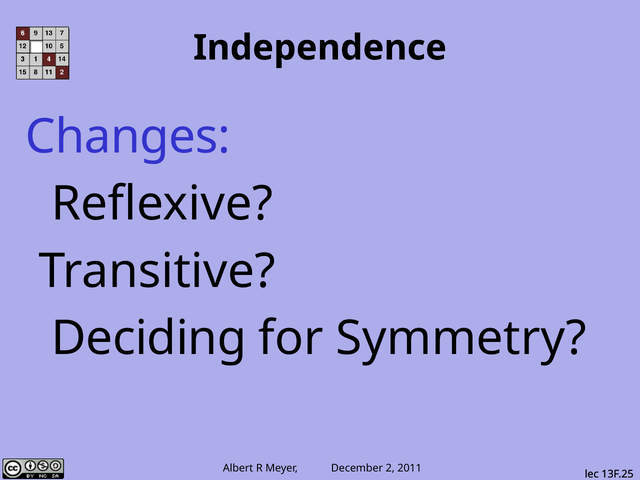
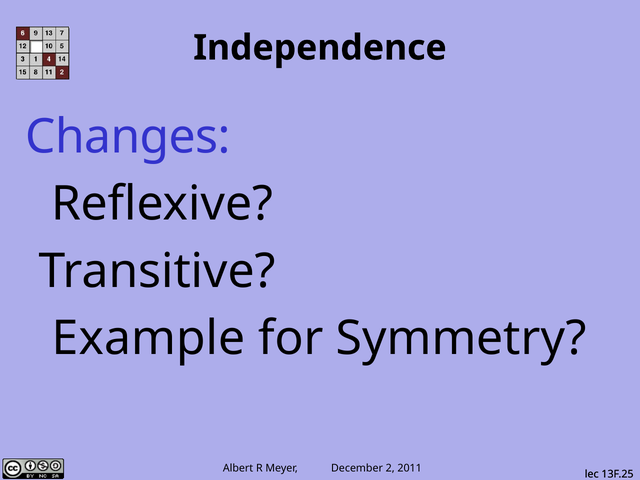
Deciding: Deciding -> Example
